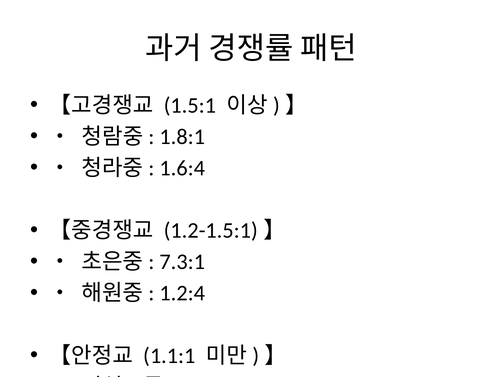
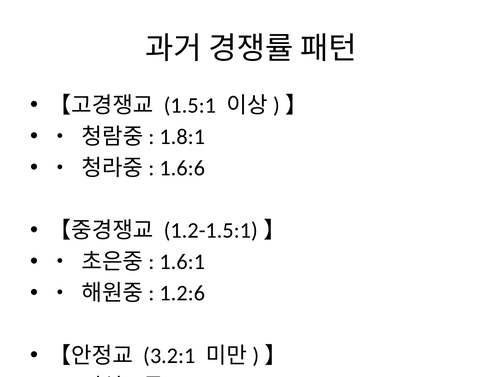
1.6:4: 1.6:4 -> 1.6:6
7.3:1: 7.3:1 -> 1.6:1
1.2:4: 1.2:4 -> 1.2:6
1.1:1: 1.1:1 -> 3.2:1
